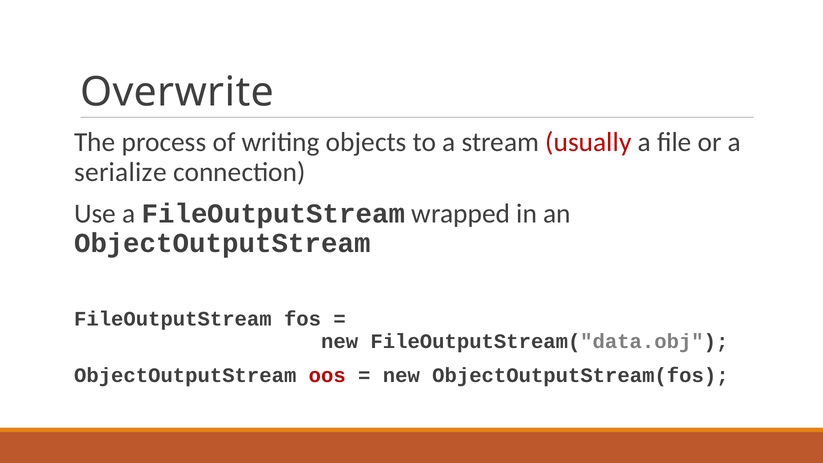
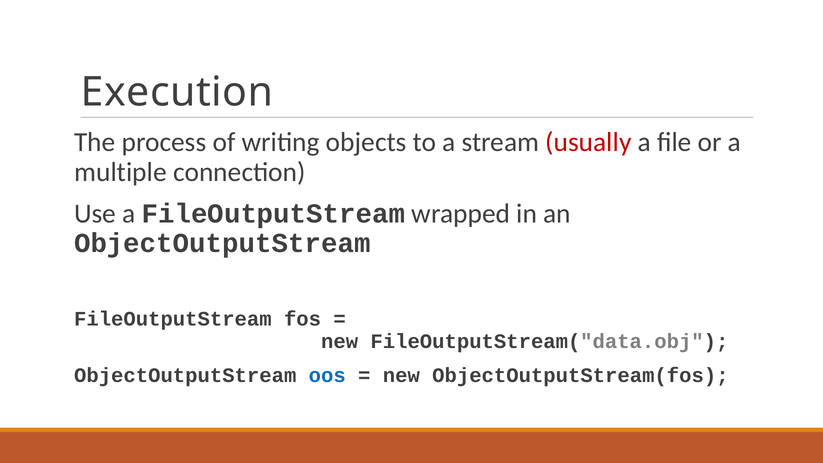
Overwrite: Overwrite -> Execution
serialize: serialize -> multiple
oos colour: red -> blue
